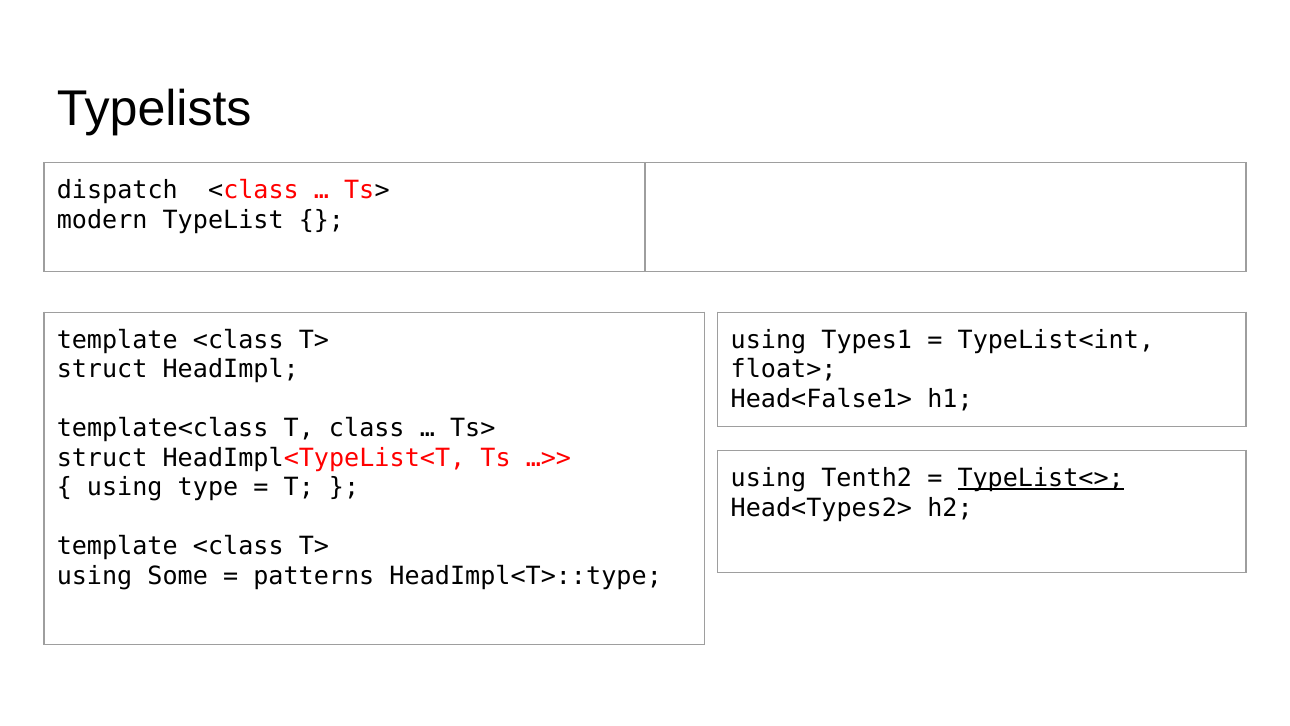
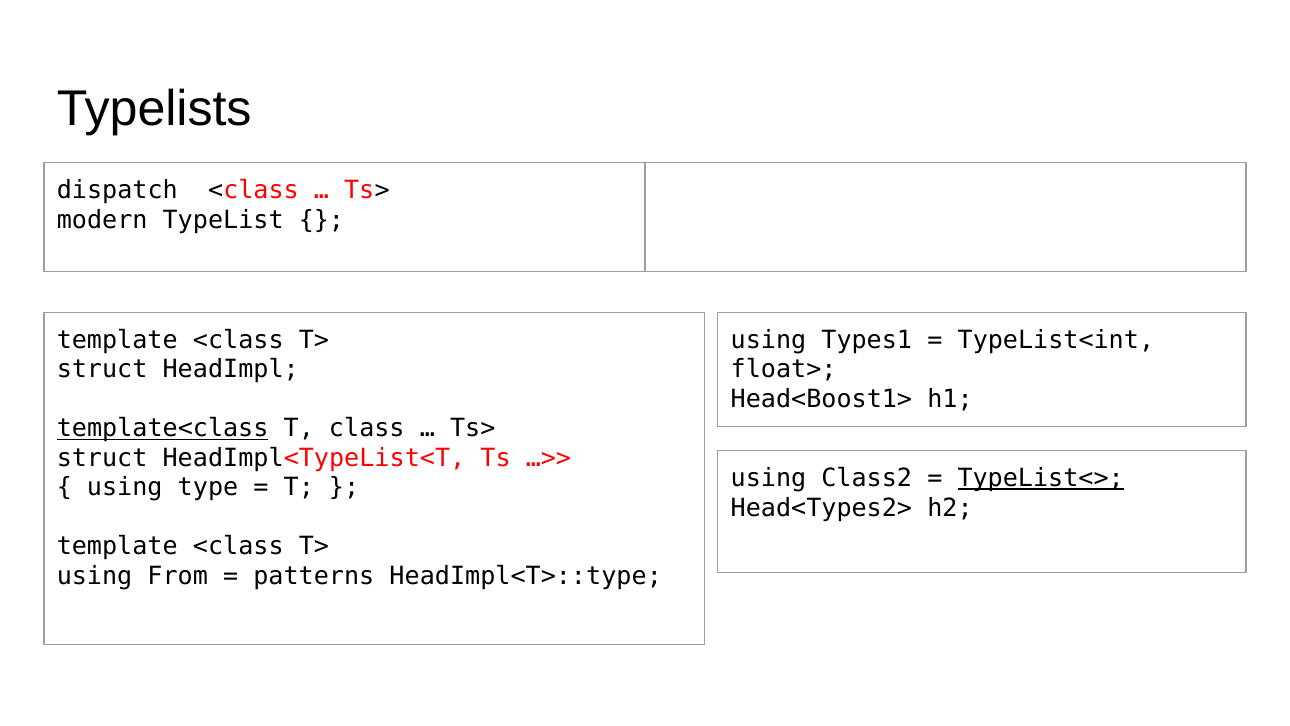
Head<False1>: Head<False1> -> Head<Boost1>
template<class underline: none -> present
Tenth2: Tenth2 -> Class2
Some: Some -> From
